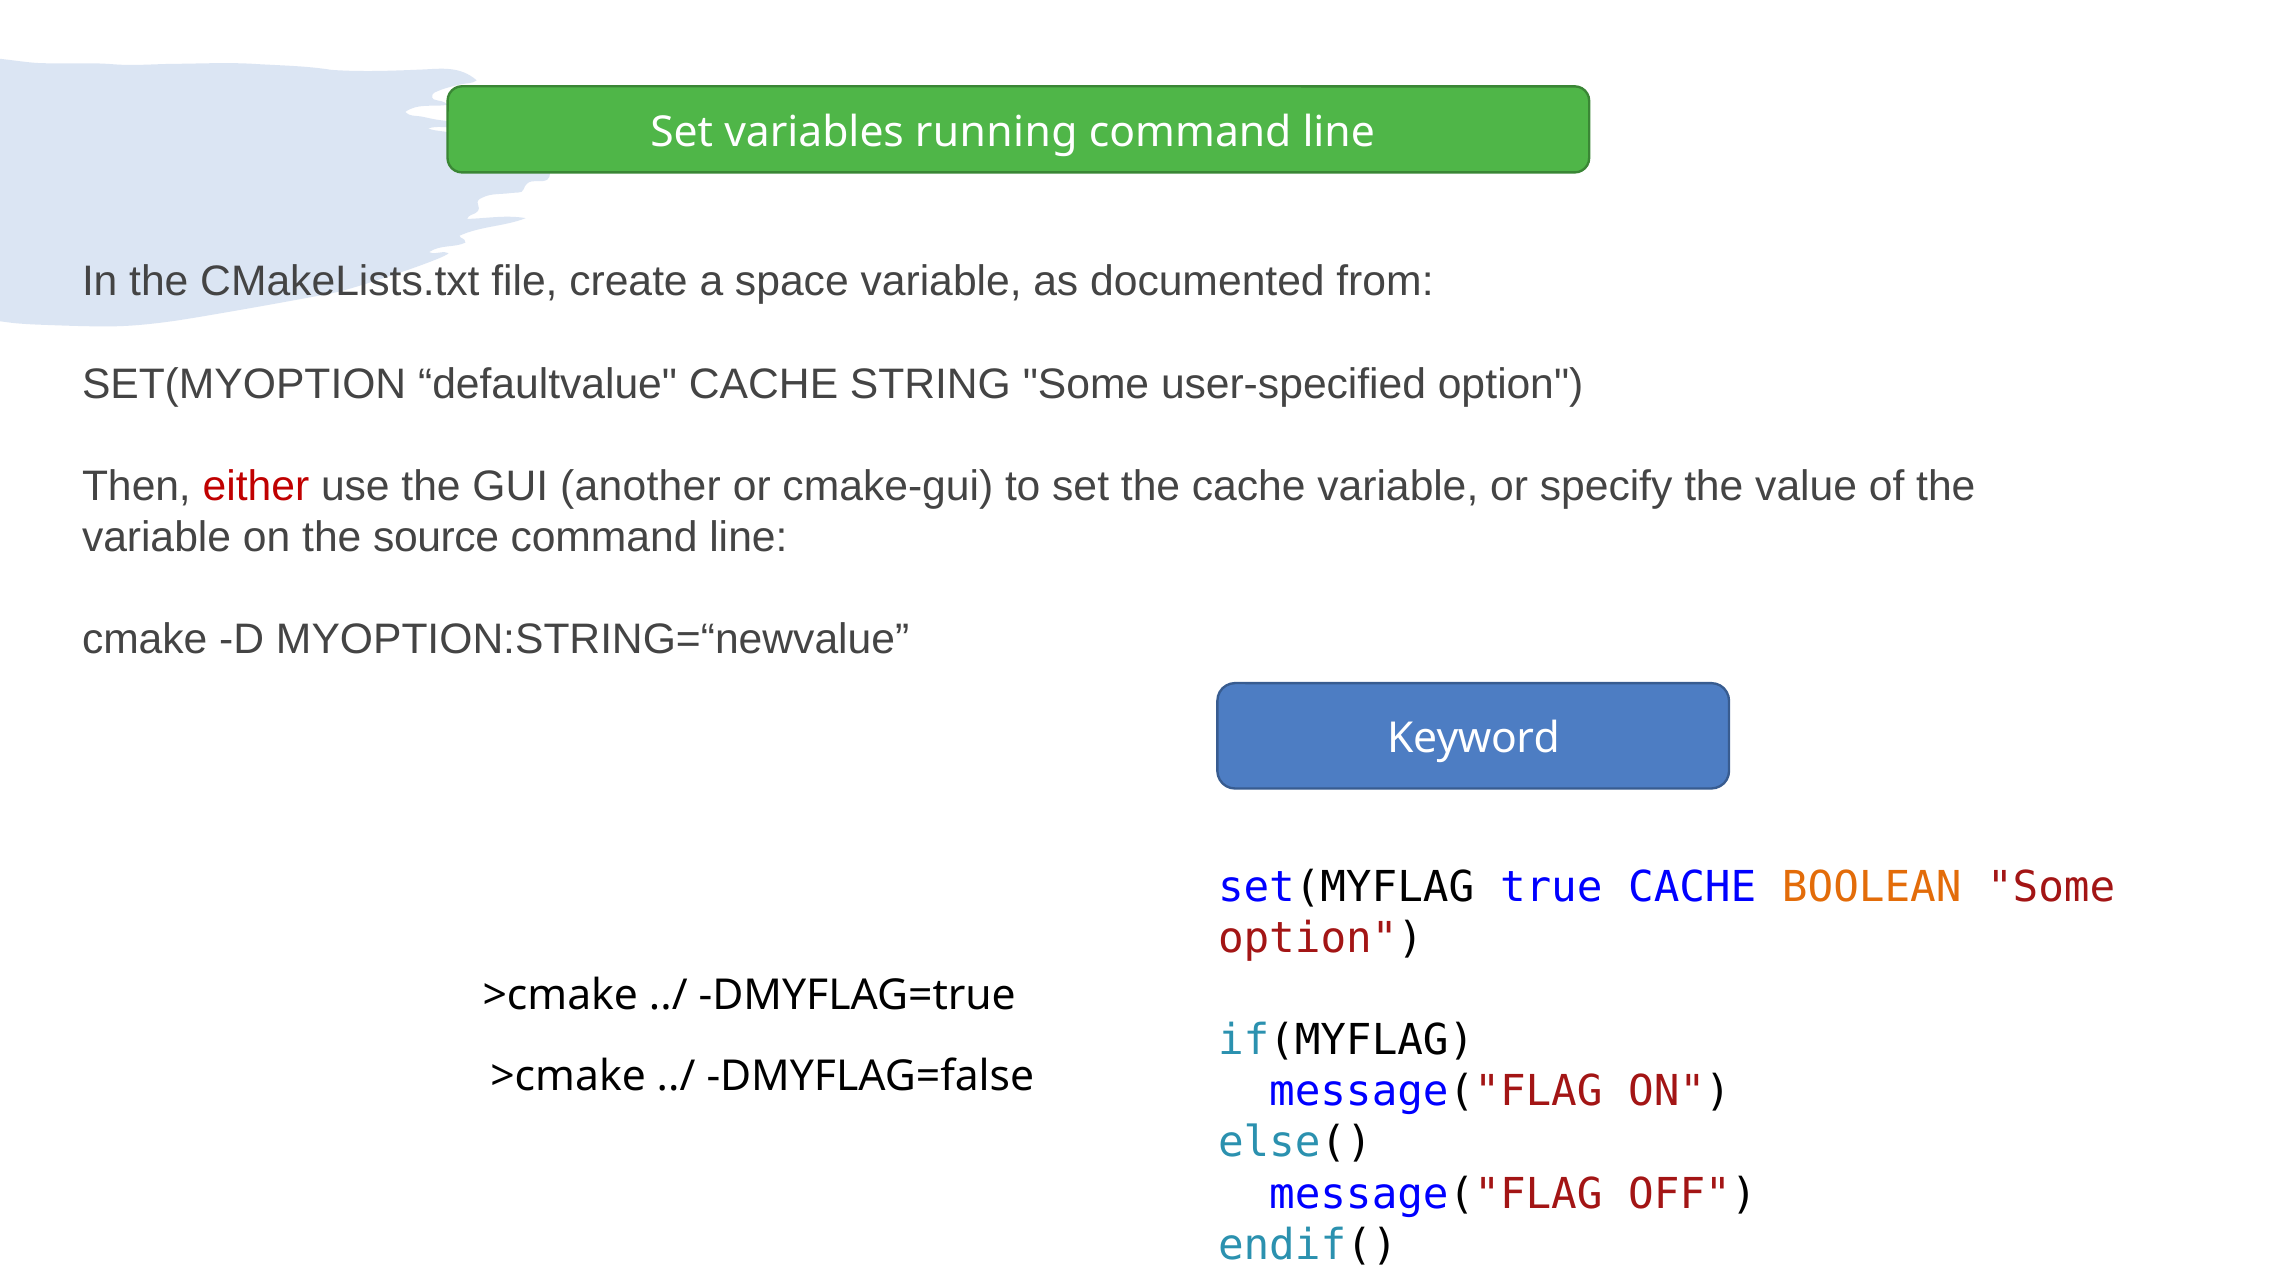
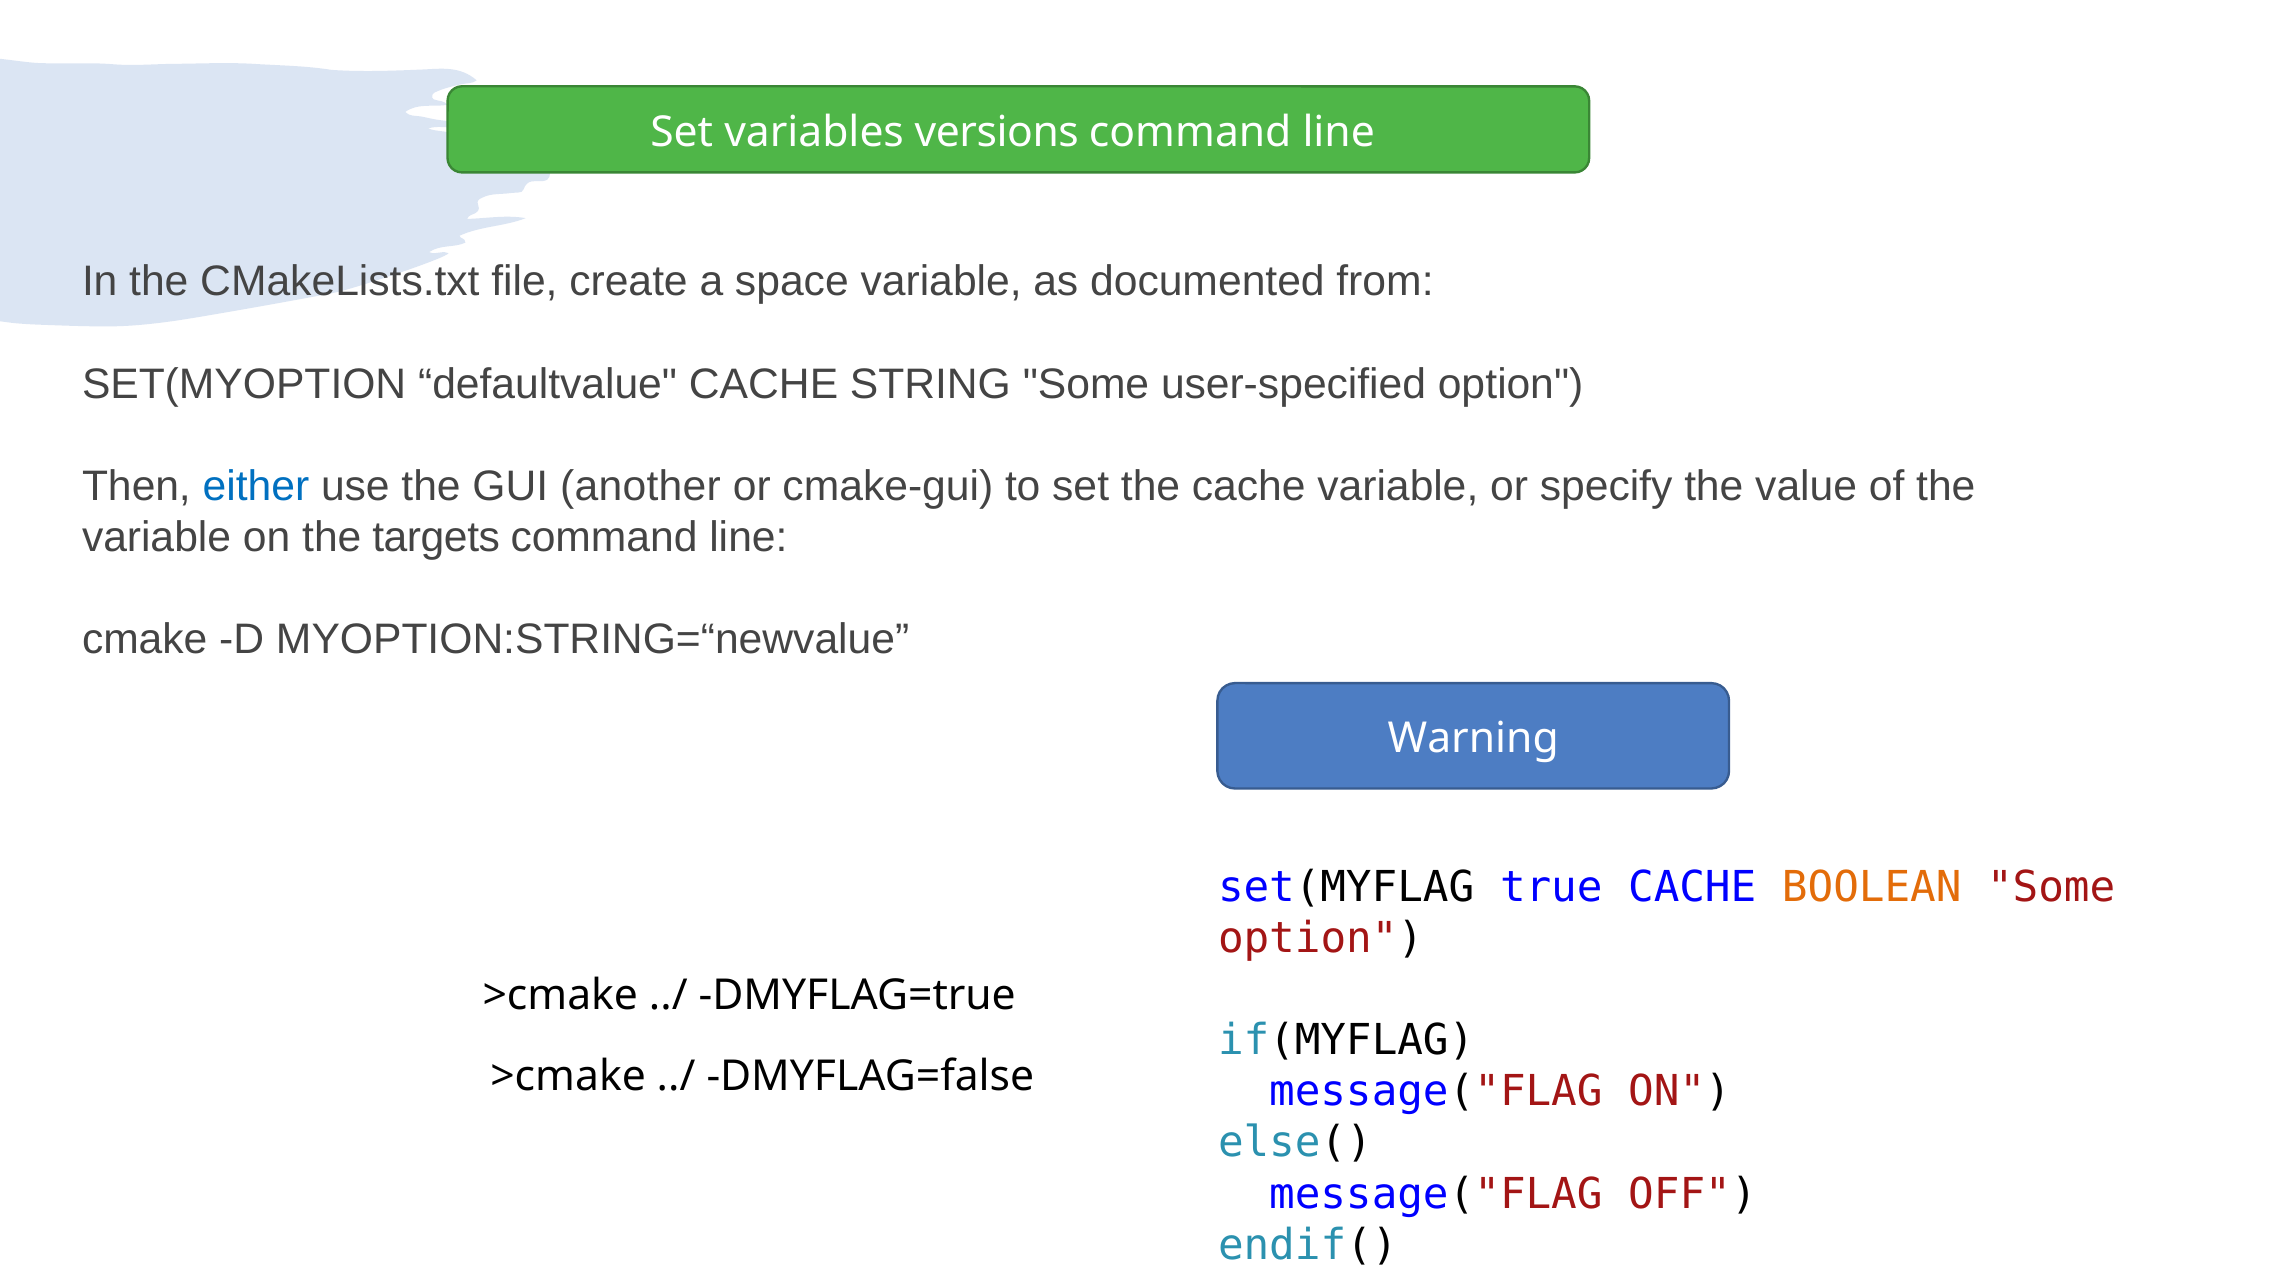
running: running -> versions
either colour: red -> blue
source: source -> targets
Keyword: Keyword -> Warning
